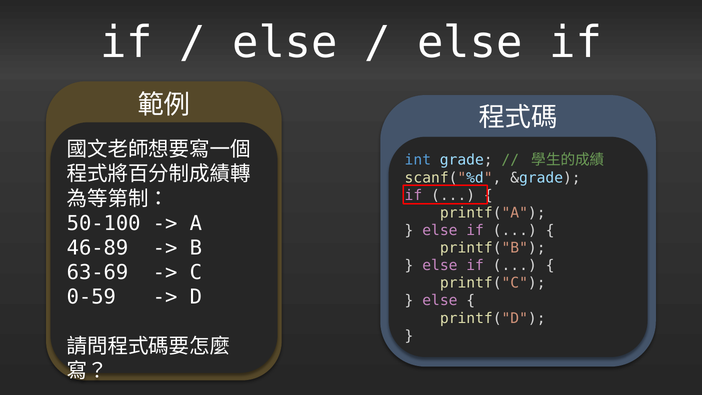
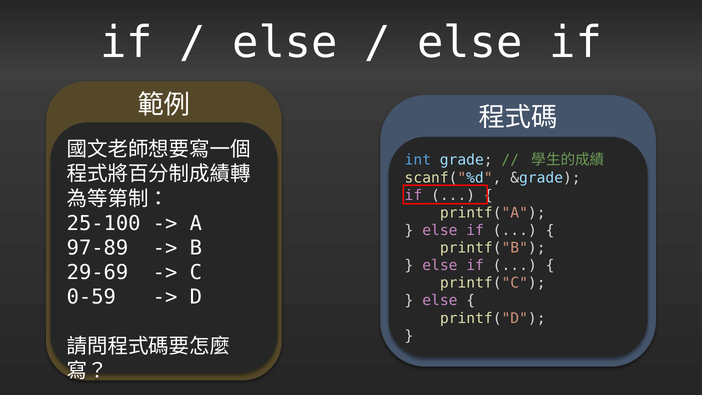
50-100: 50-100 -> 25-100
46-89: 46-89 -> 97-89
63-69: 63-69 -> 29-69
